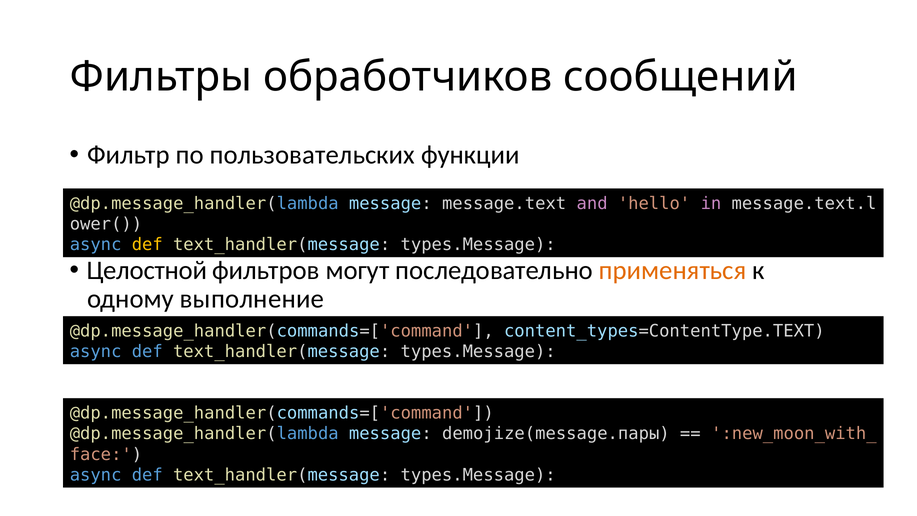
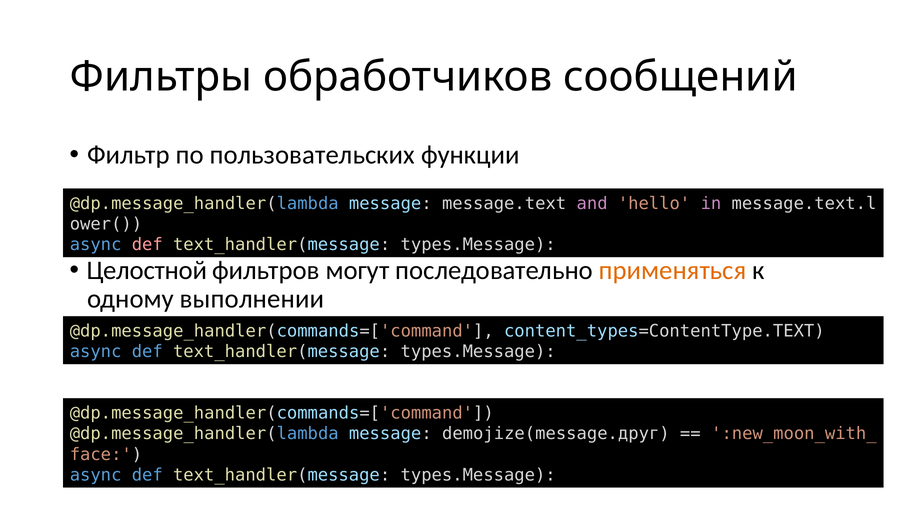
def at (147, 245) colour: yellow -> pink
выполнение: выполнение -> выполнении
demojize(message.пары: demojize(message.пары -> demojize(message.друг
